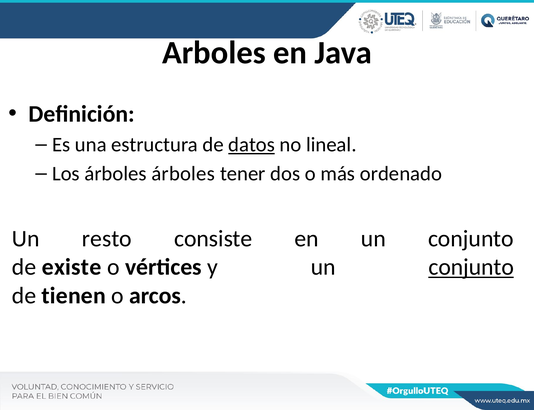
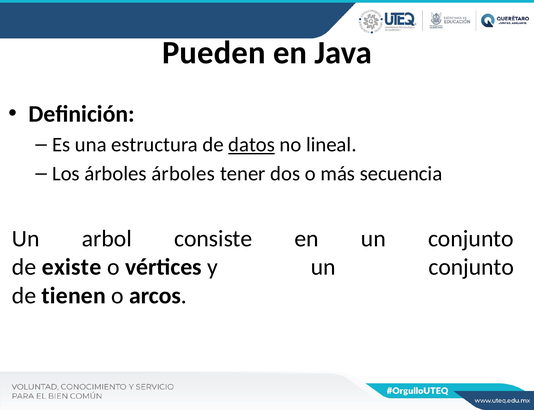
Arboles: Arboles -> Pueden
ordenado: ordenado -> secuencia
resto: resto -> arbol
conjunto at (471, 267) underline: present -> none
